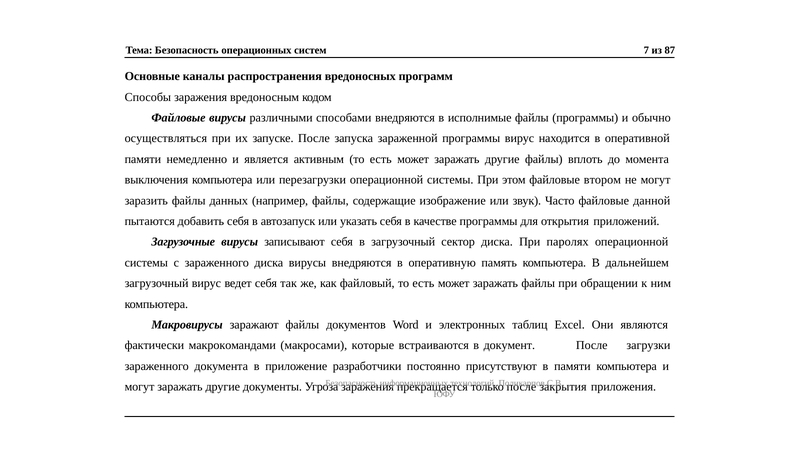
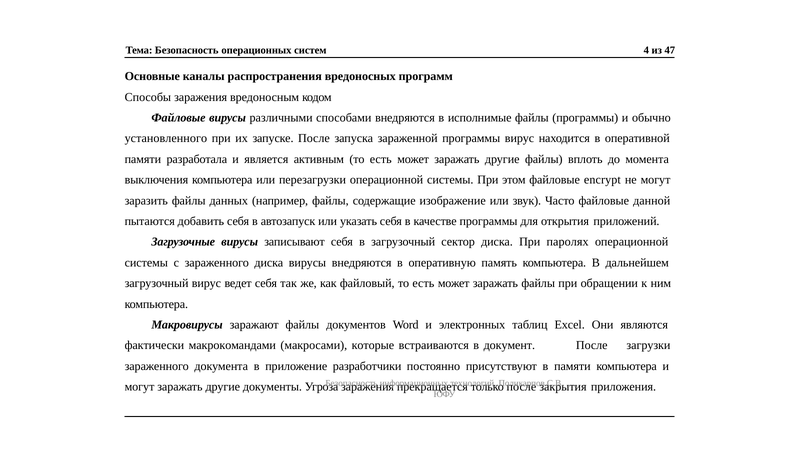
7: 7 -> 4
87: 87 -> 47
осуществляться: осуществляться -> установленного
немедленно: немедленно -> разработала
втором: втором -> encrypt
